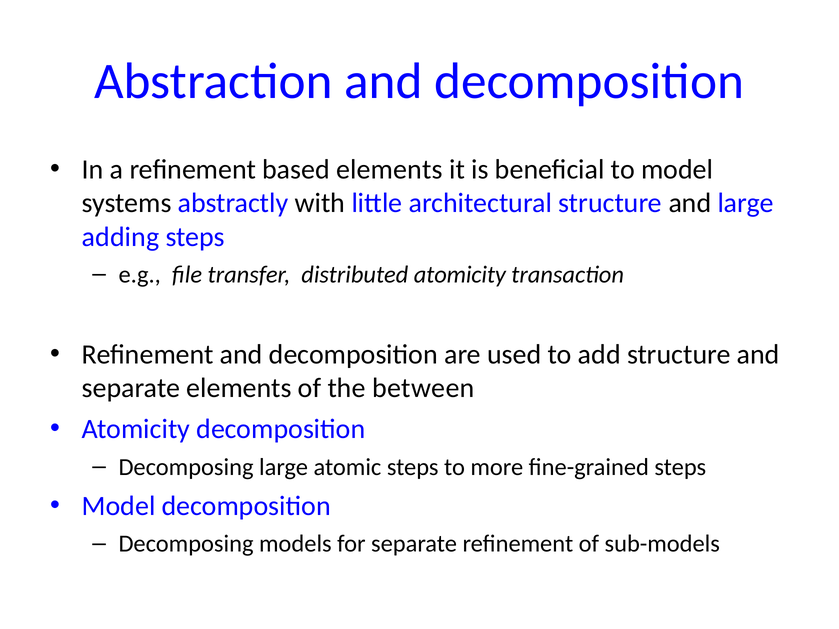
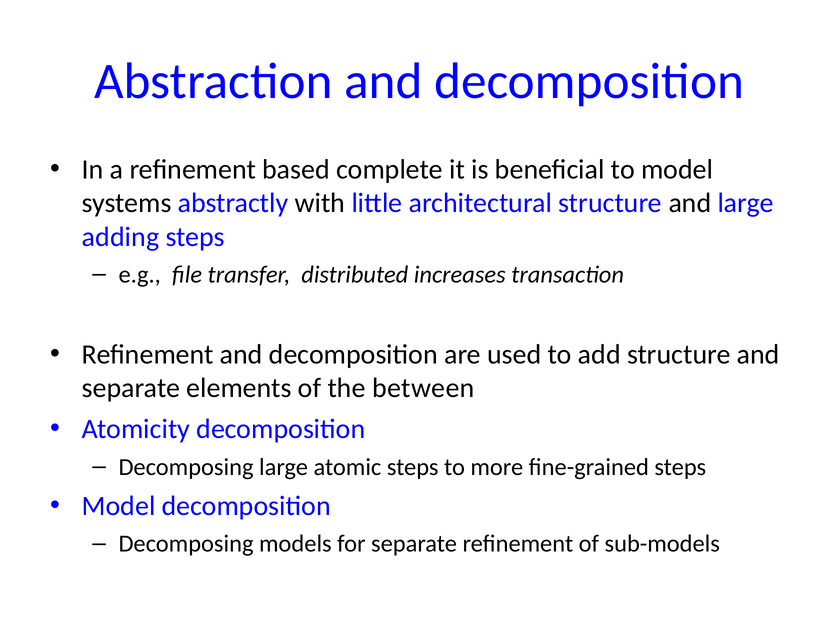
based elements: elements -> complete
distributed atomicity: atomicity -> increases
